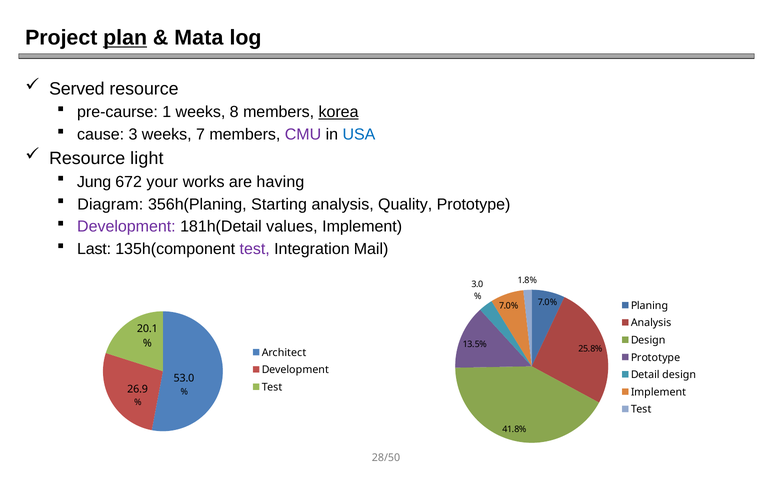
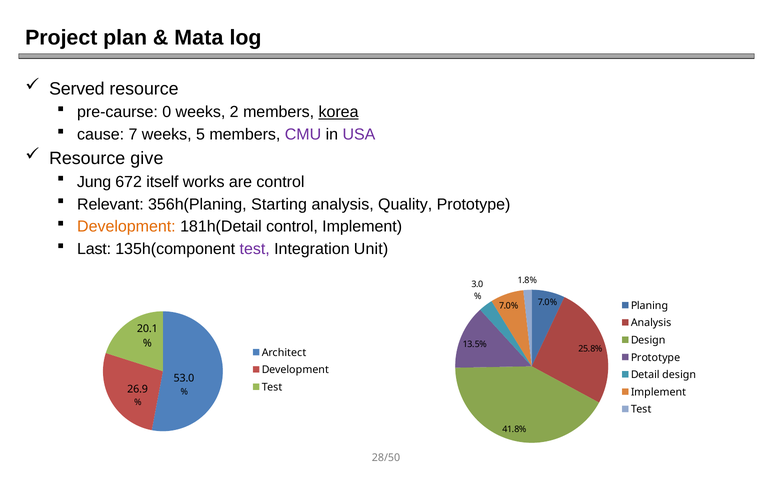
plan underline: present -> none
1: 1 -> 0
8: 8 -> 2
3: 3 -> 7
7: 7 -> 5
USA colour: blue -> purple
light: light -> give
your: your -> itself
are having: having -> control
Diagram: Diagram -> Relevant
Development at (126, 227) colour: purple -> orange
181h(Detail values: values -> control
Mail: Mail -> Unit
